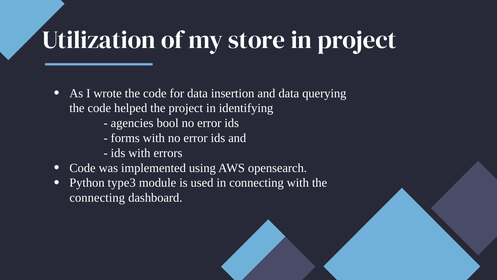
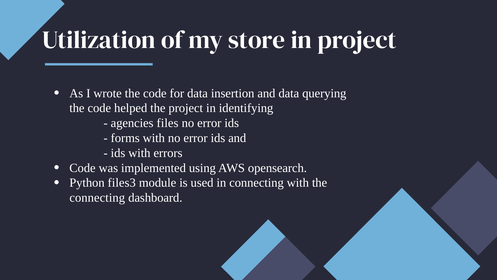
bool: bool -> files
type3: type3 -> files3
